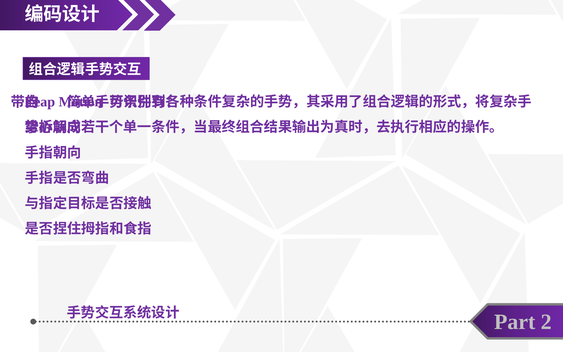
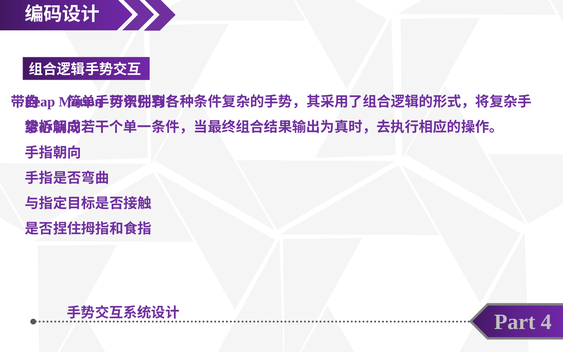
2: 2 -> 4
